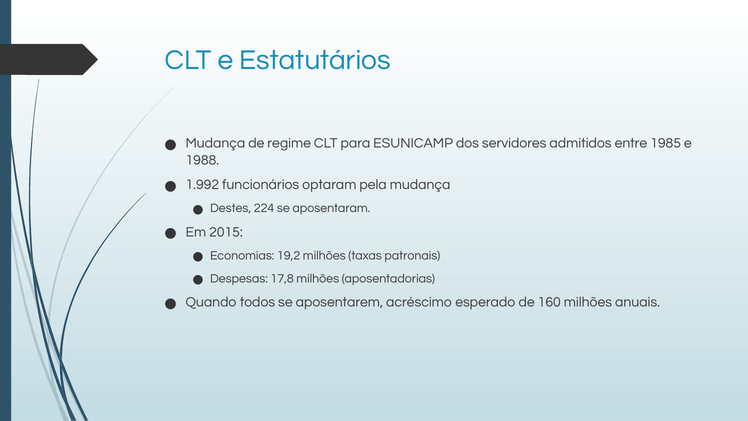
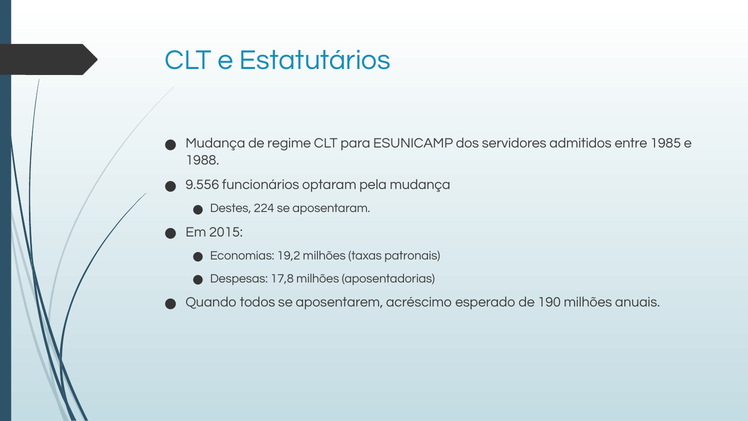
1.992: 1.992 -> 9.556
160: 160 -> 190
